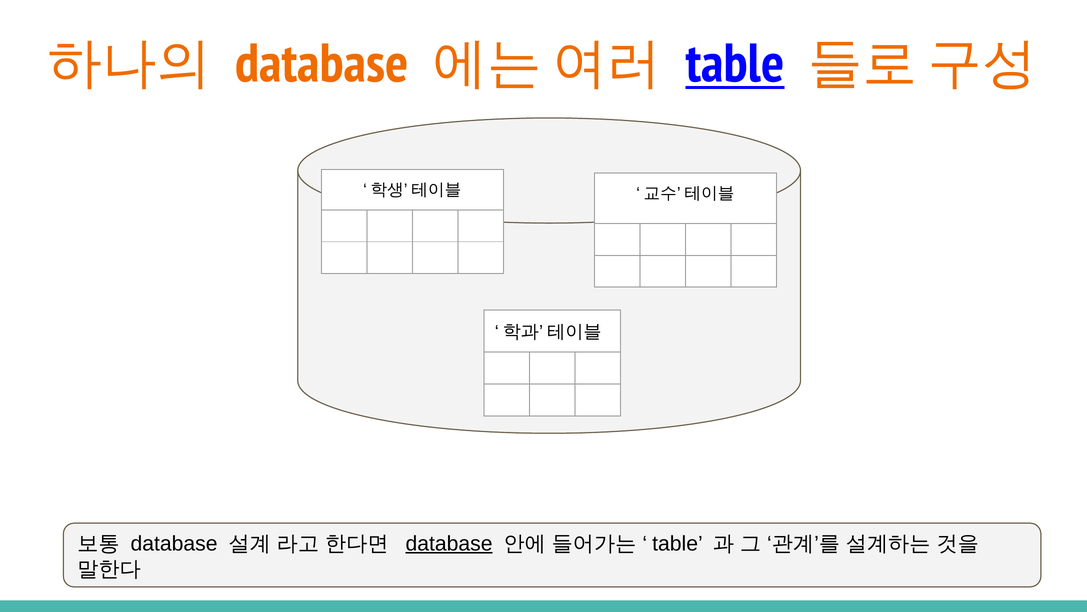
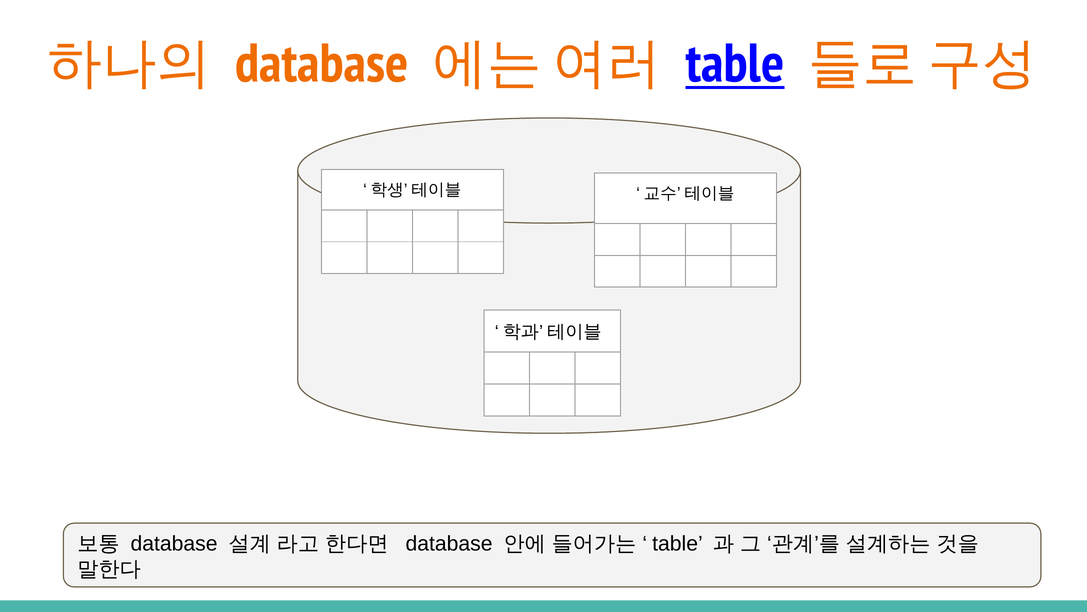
database at (449, 543) underline: present -> none
